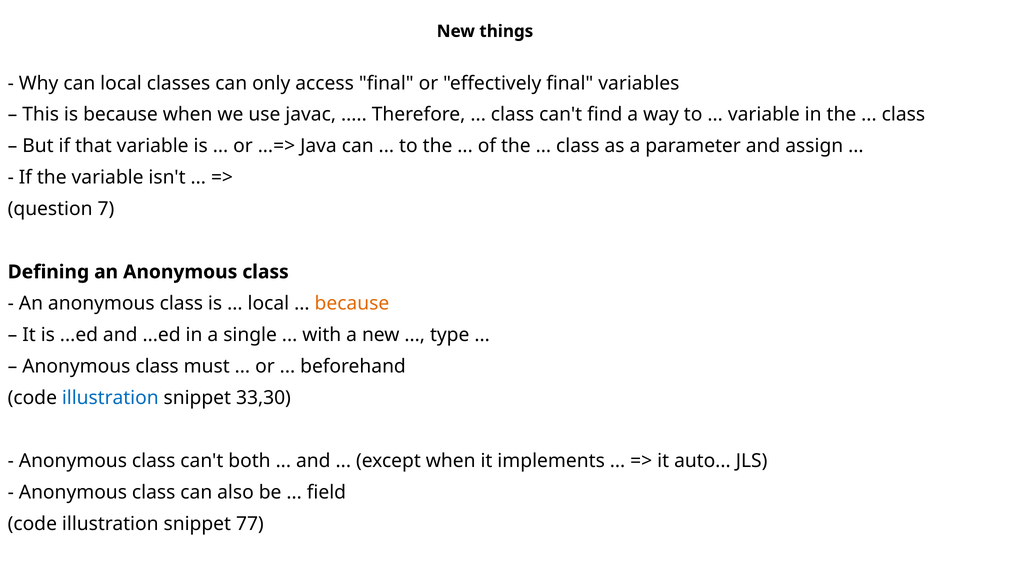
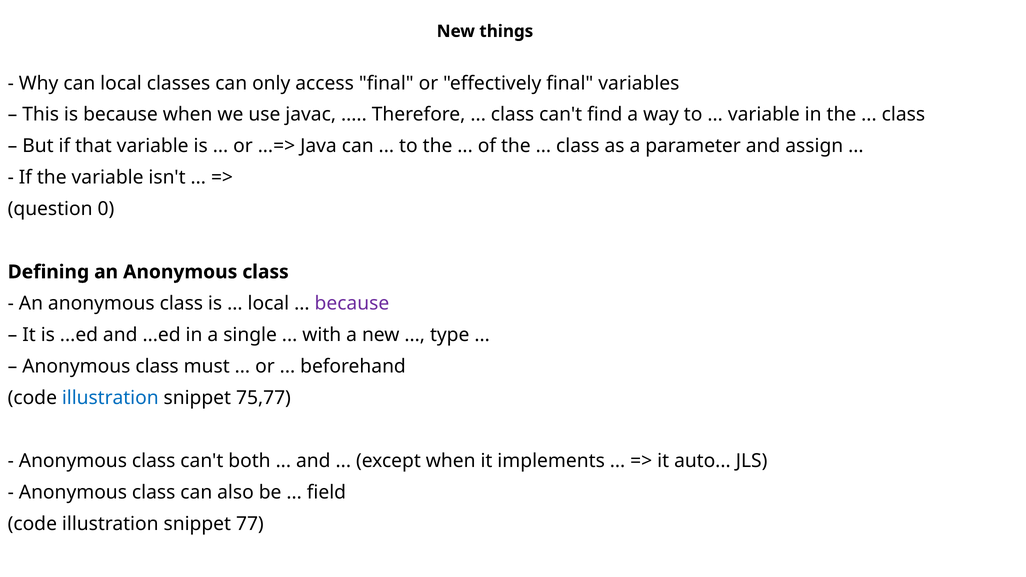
7: 7 -> 0
because at (352, 303) colour: orange -> purple
33,30: 33,30 -> 75,77
